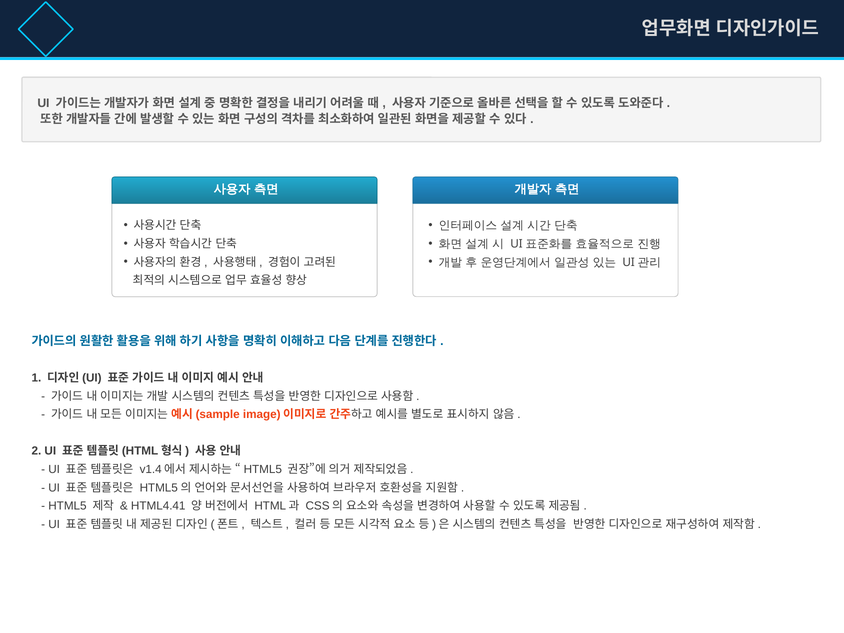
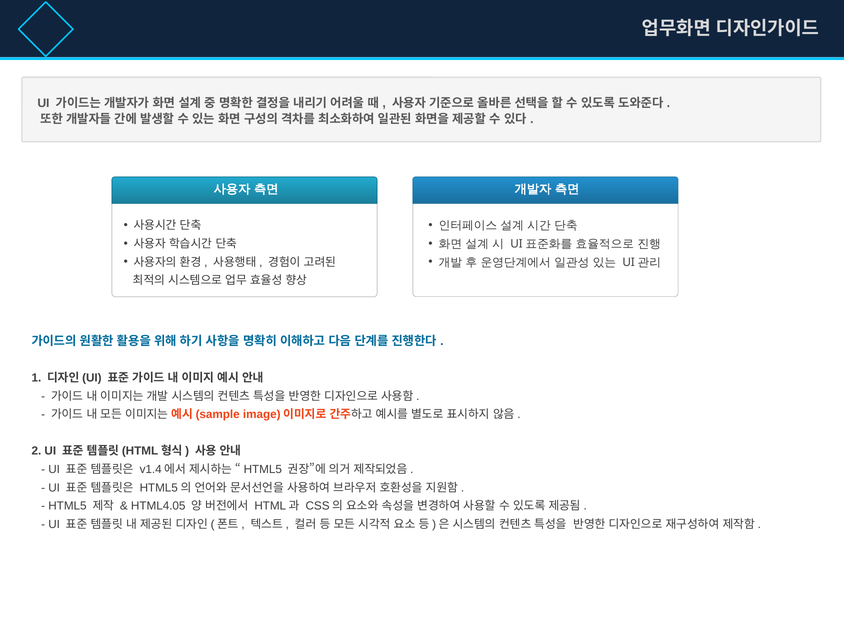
HTML4.41: HTML4.41 -> HTML4.05
